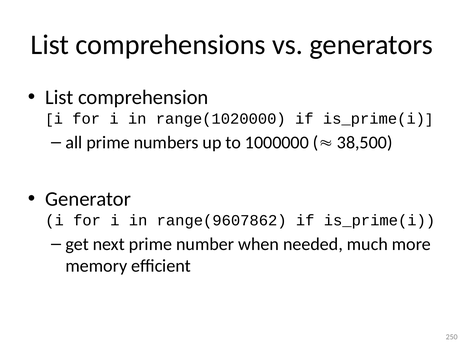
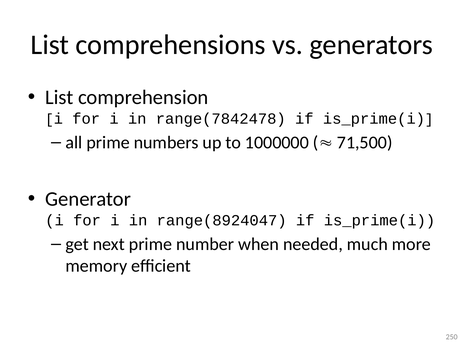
range(1020000: range(1020000 -> range(7842478
38,500: 38,500 -> 71,500
range(9607862: range(9607862 -> range(8924047
